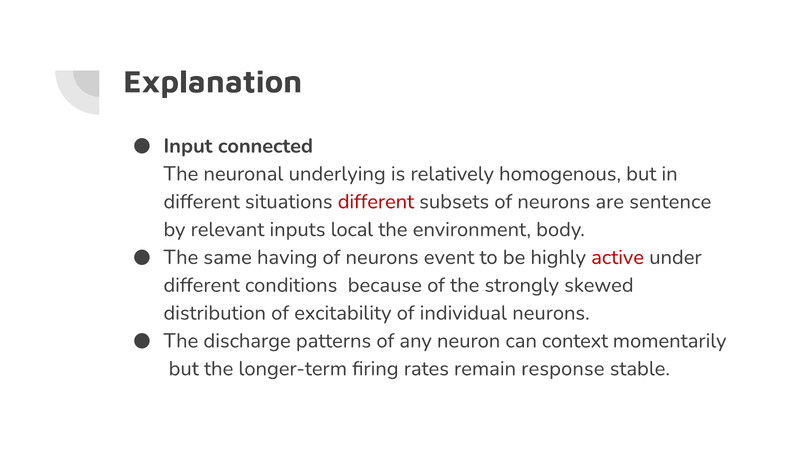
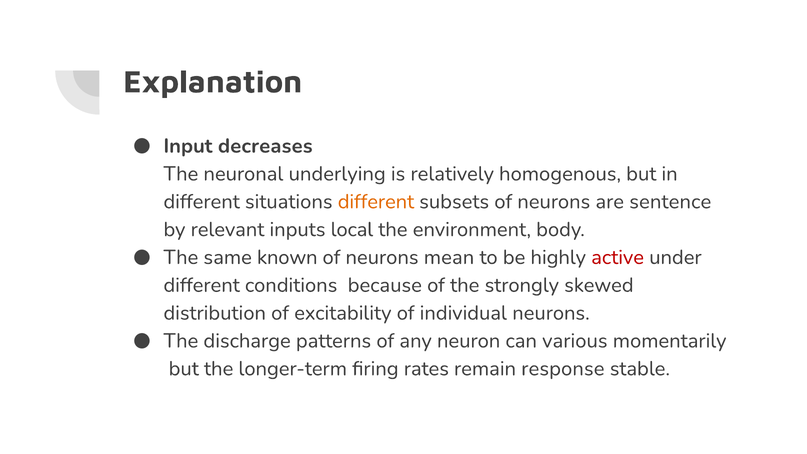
connected: connected -> decreases
different at (376, 202) colour: red -> orange
having: having -> known
event: event -> mean
context: context -> various
